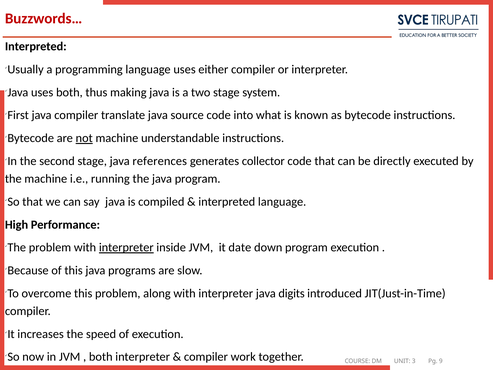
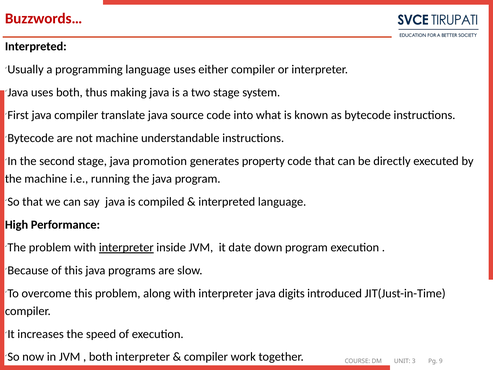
not underline: present -> none
references: references -> promotion
collector: collector -> property
